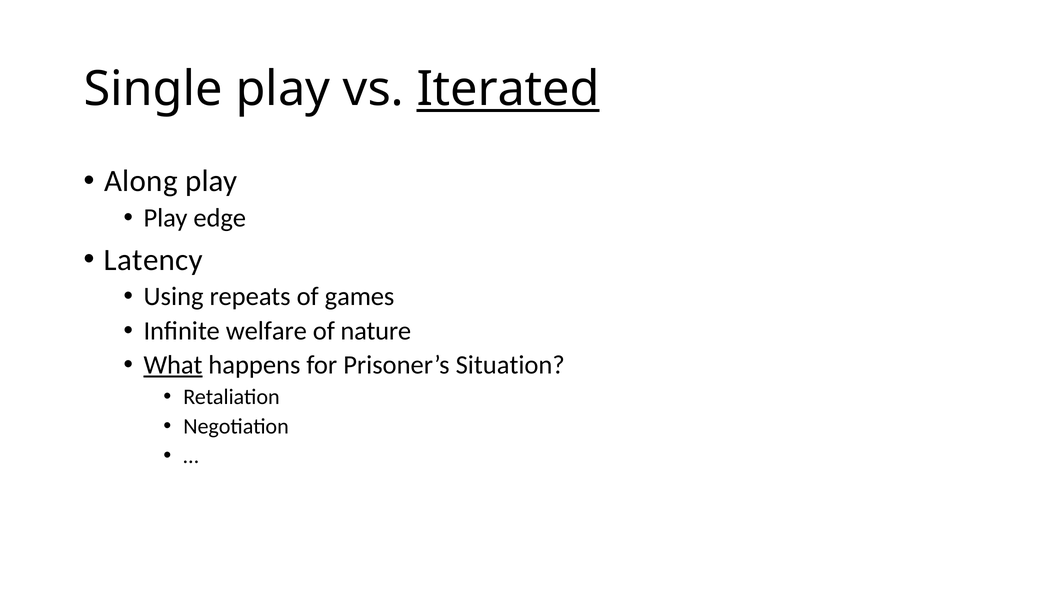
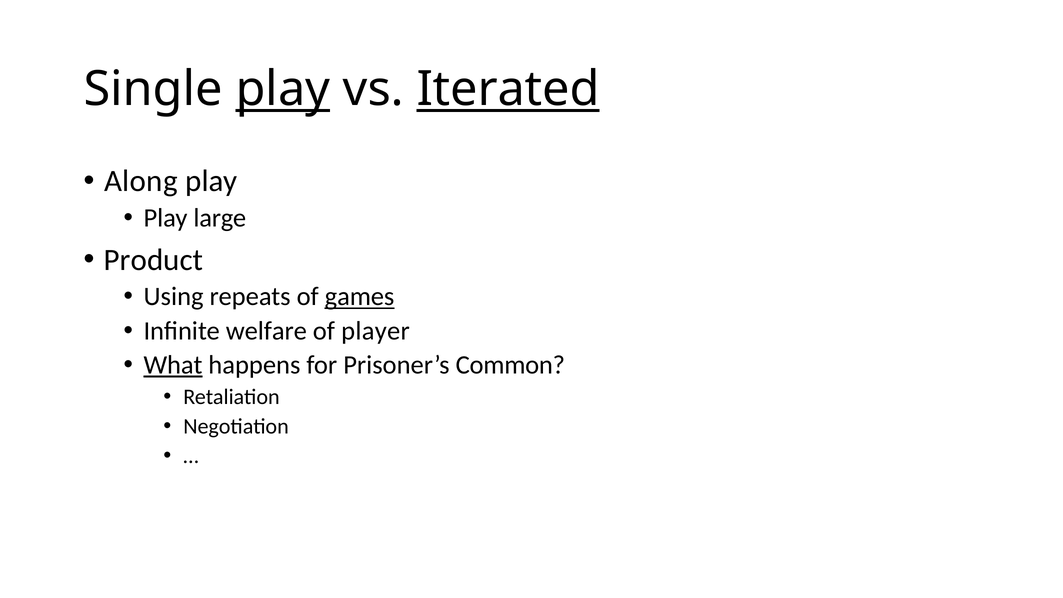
play at (283, 89) underline: none -> present
edge: edge -> large
Latency: Latency -> Product
games underline: none -> present
nature: nature -> player
Situation: Situation -> Common
